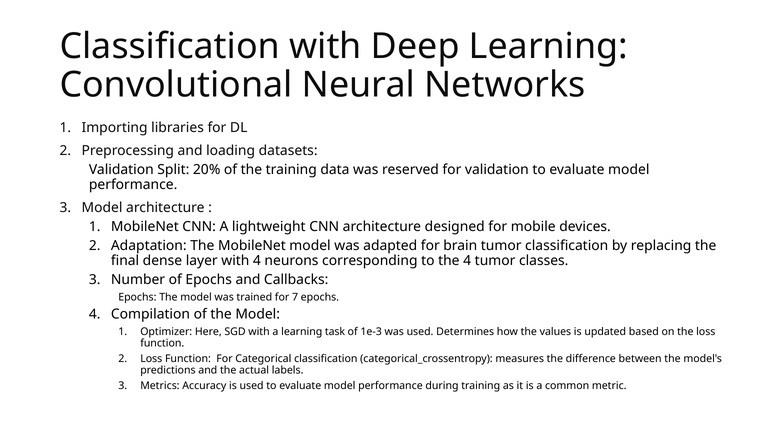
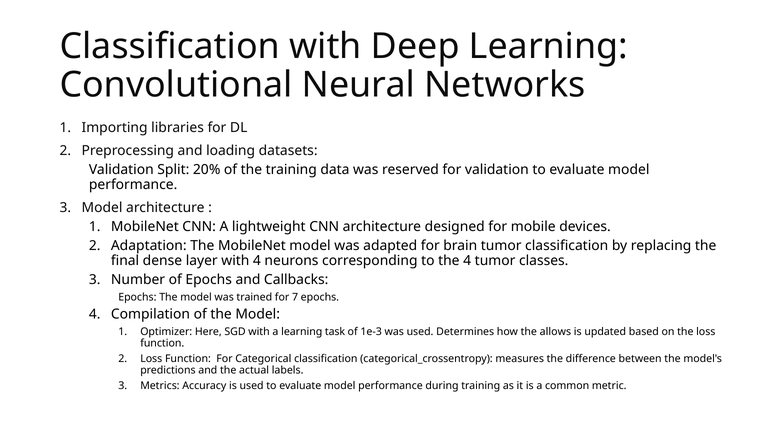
values: values -> allows
